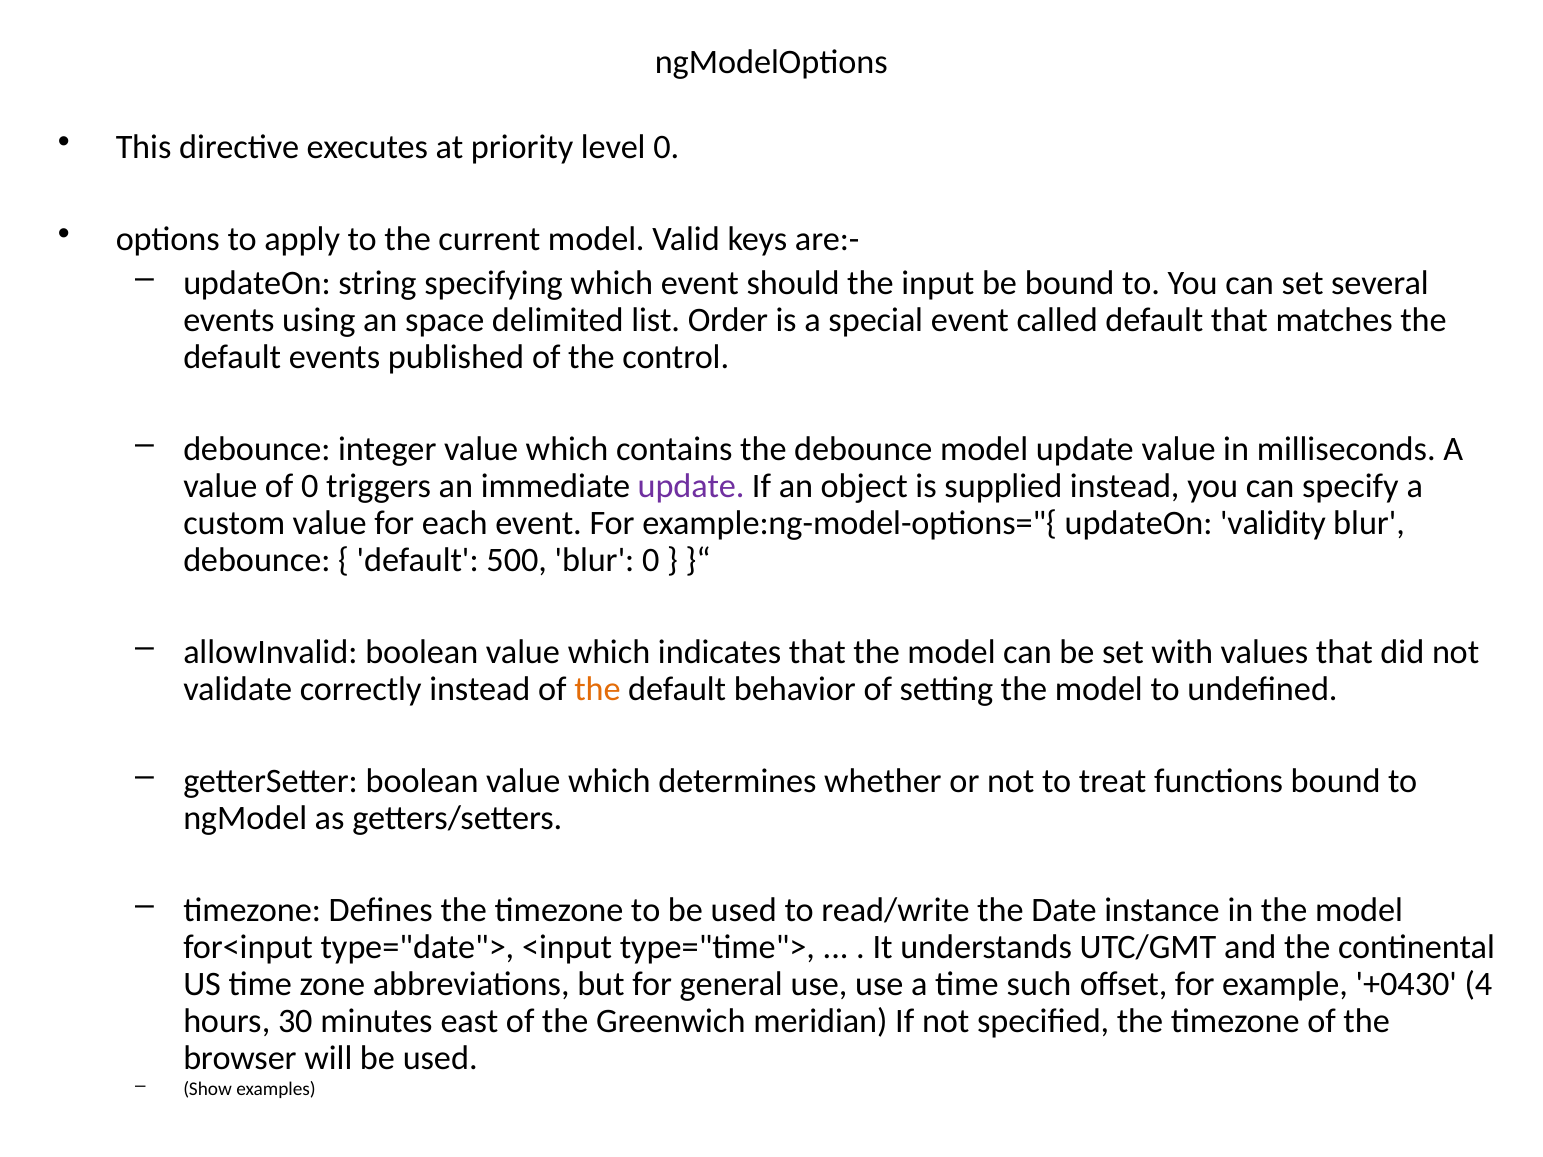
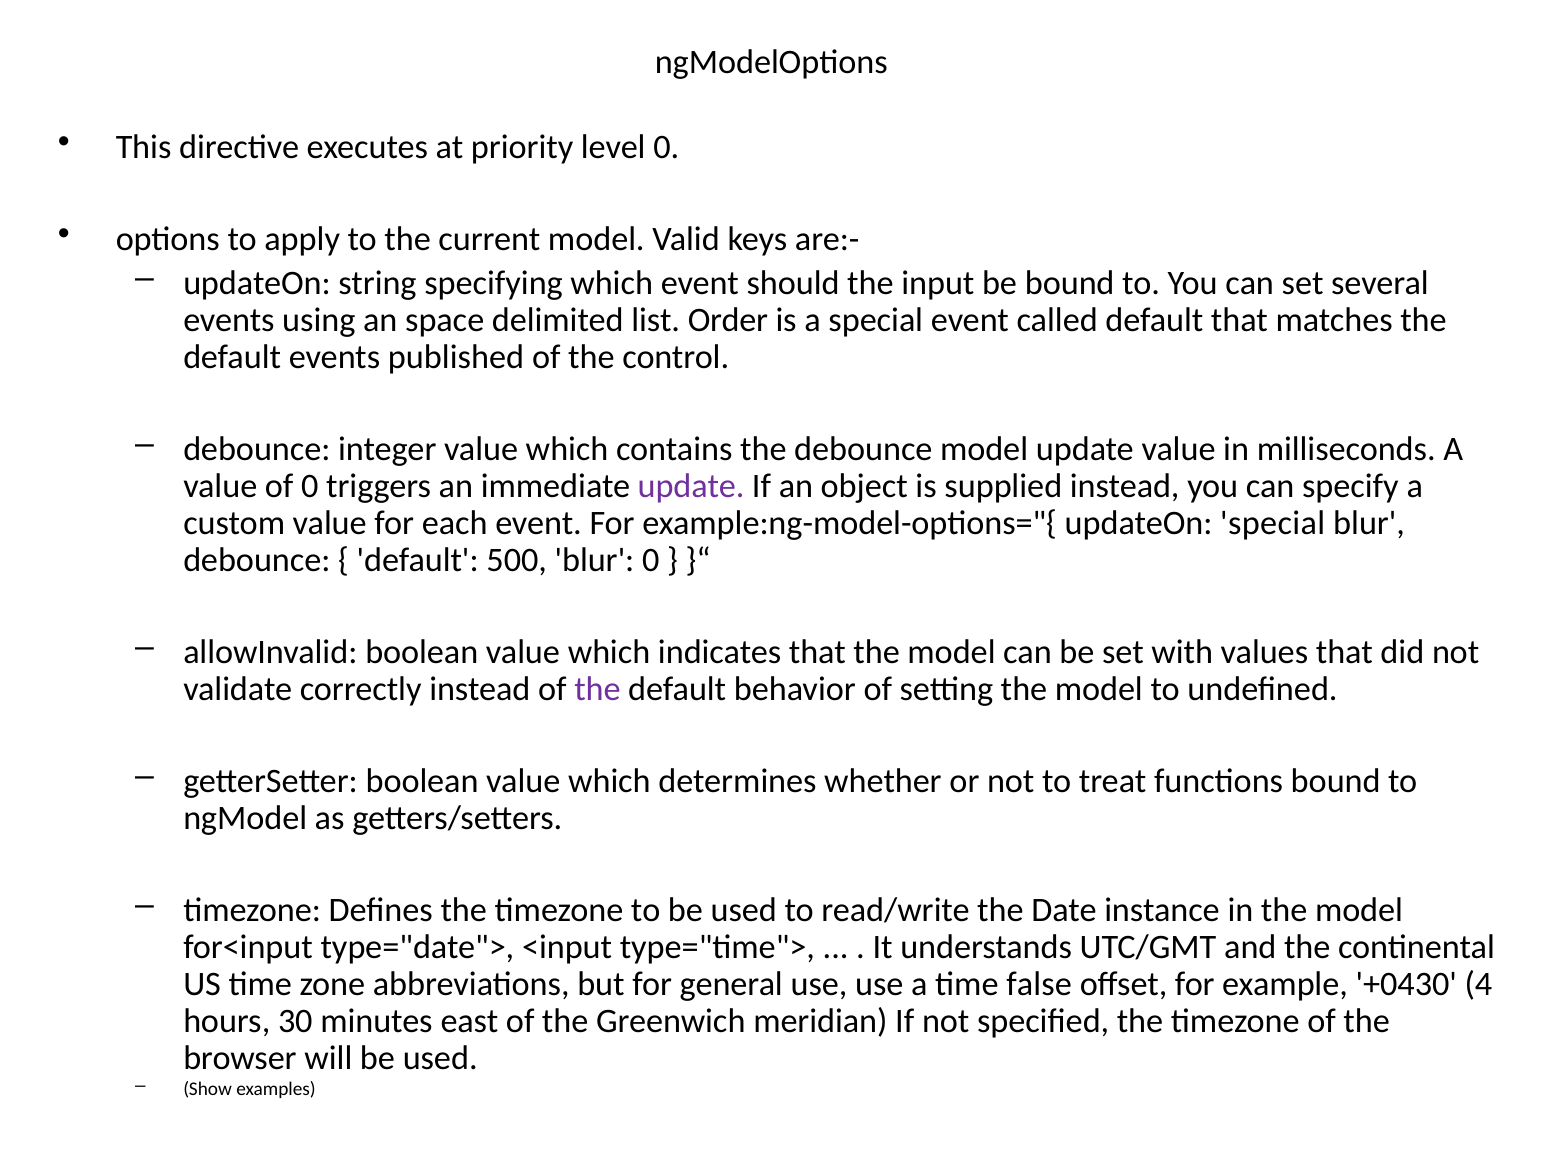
updateOn validity: validity -> special
the at (597, 689) colour: orange -> purple
such: such -> false
